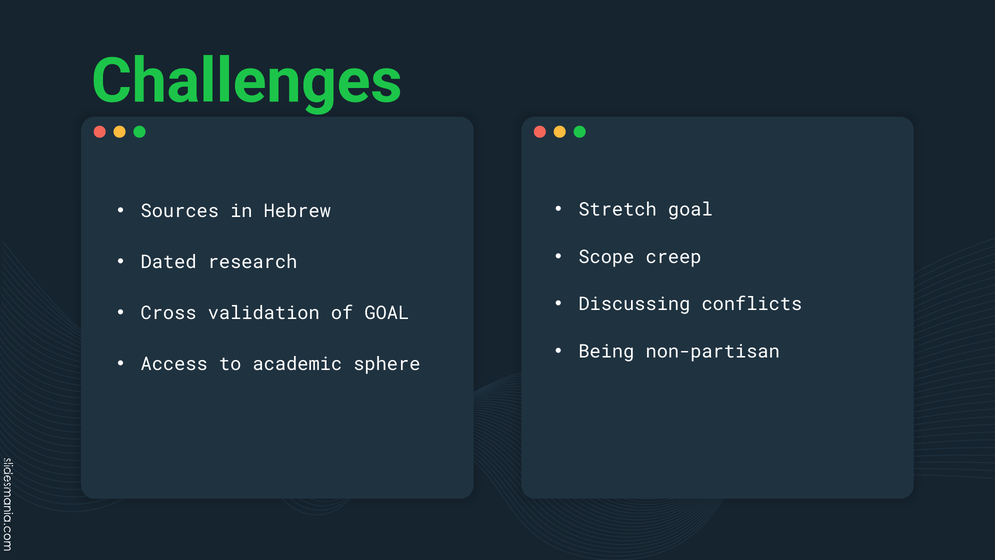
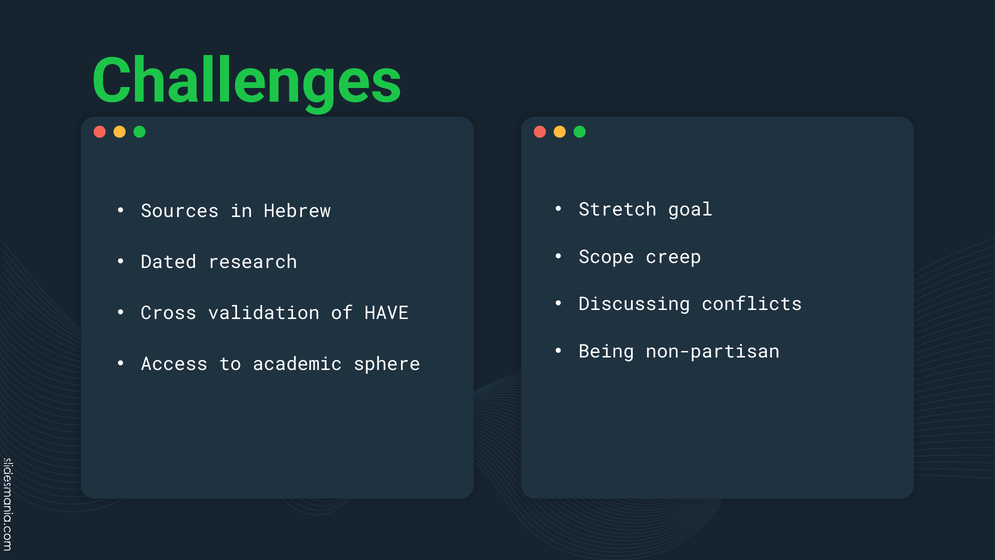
of GOAL: GOAL -> HAVE
